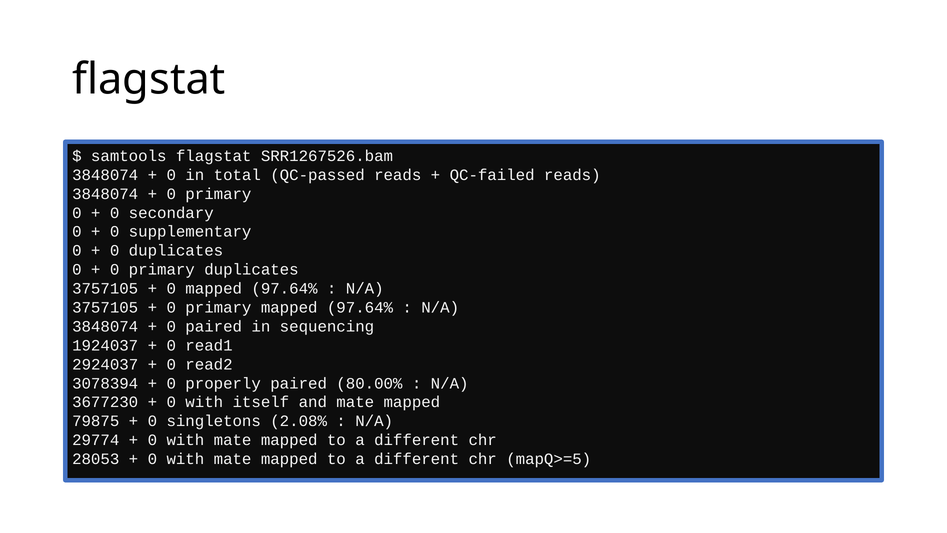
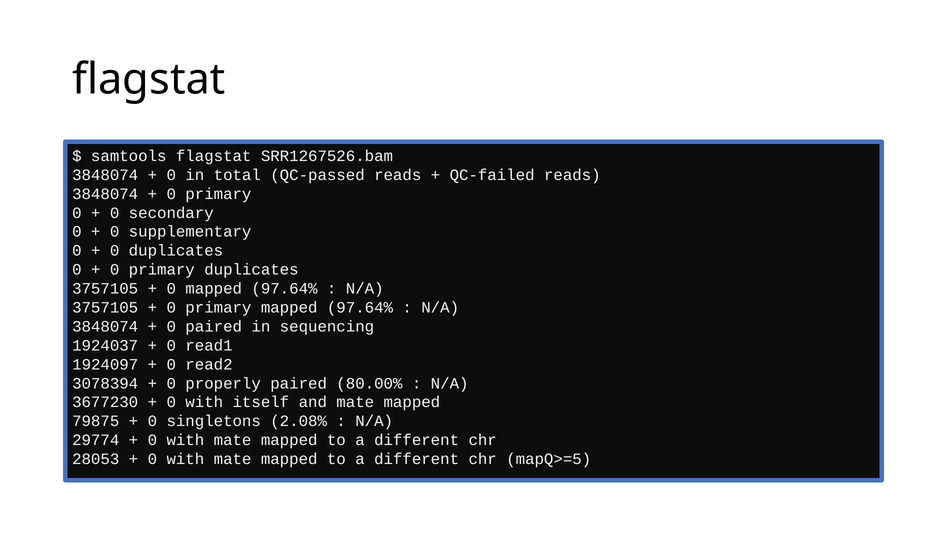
2924037: 2924037 -> 1924097
